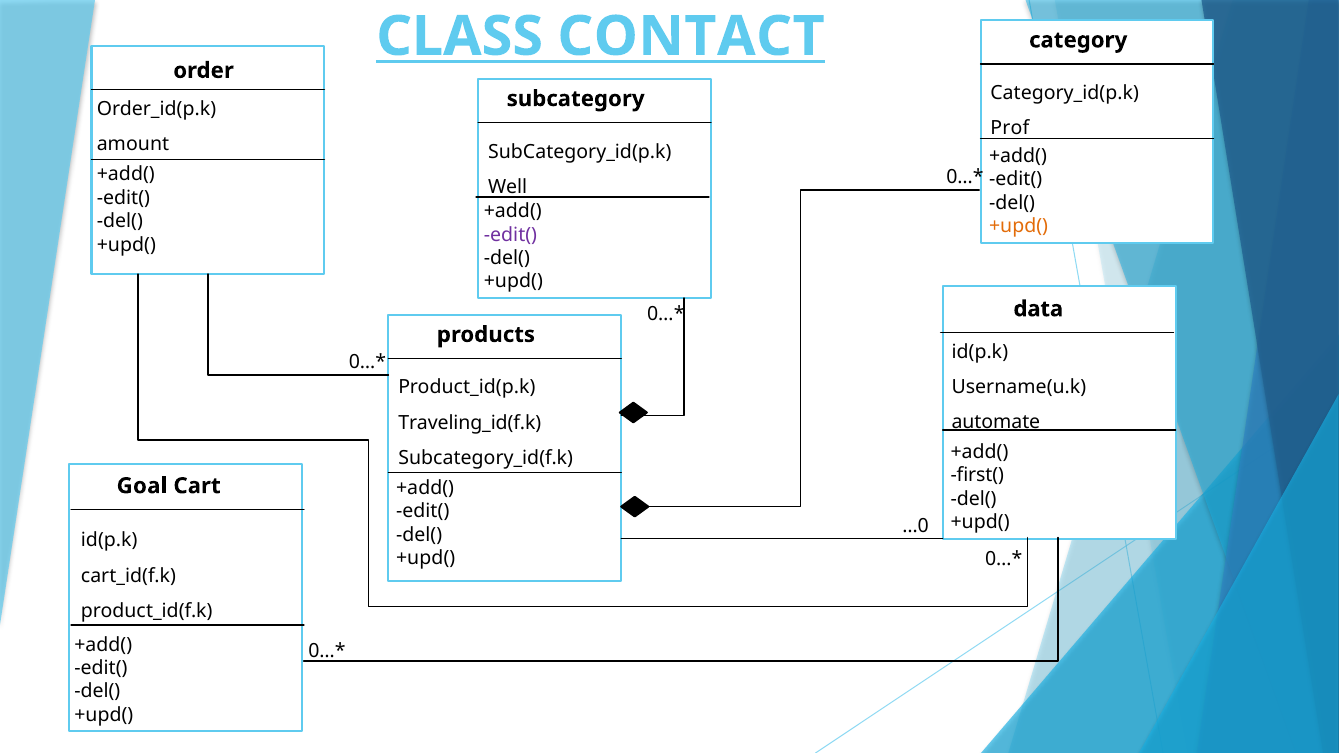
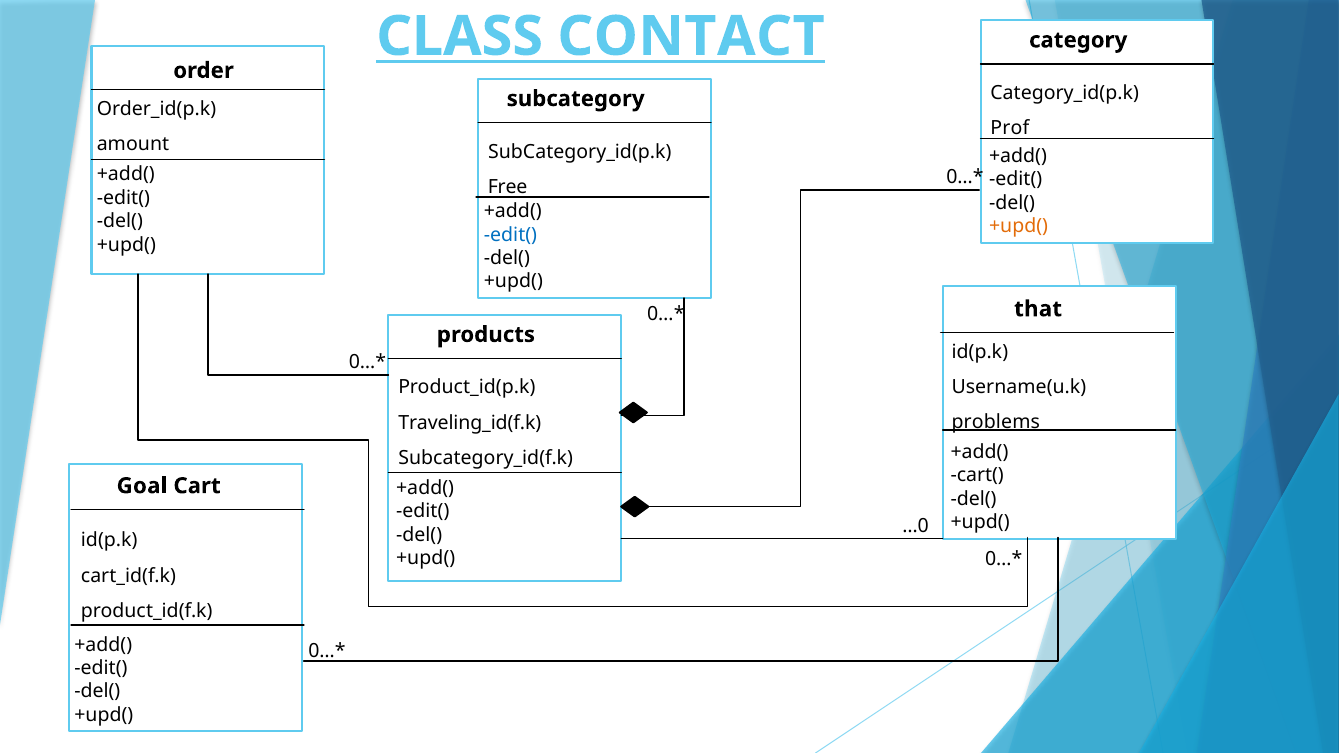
Well: Well -> Free
edit( at (510, 235) colour: purple -> blue
data: data -> that
automate: automate -> problems
first(: first( -> cart(
